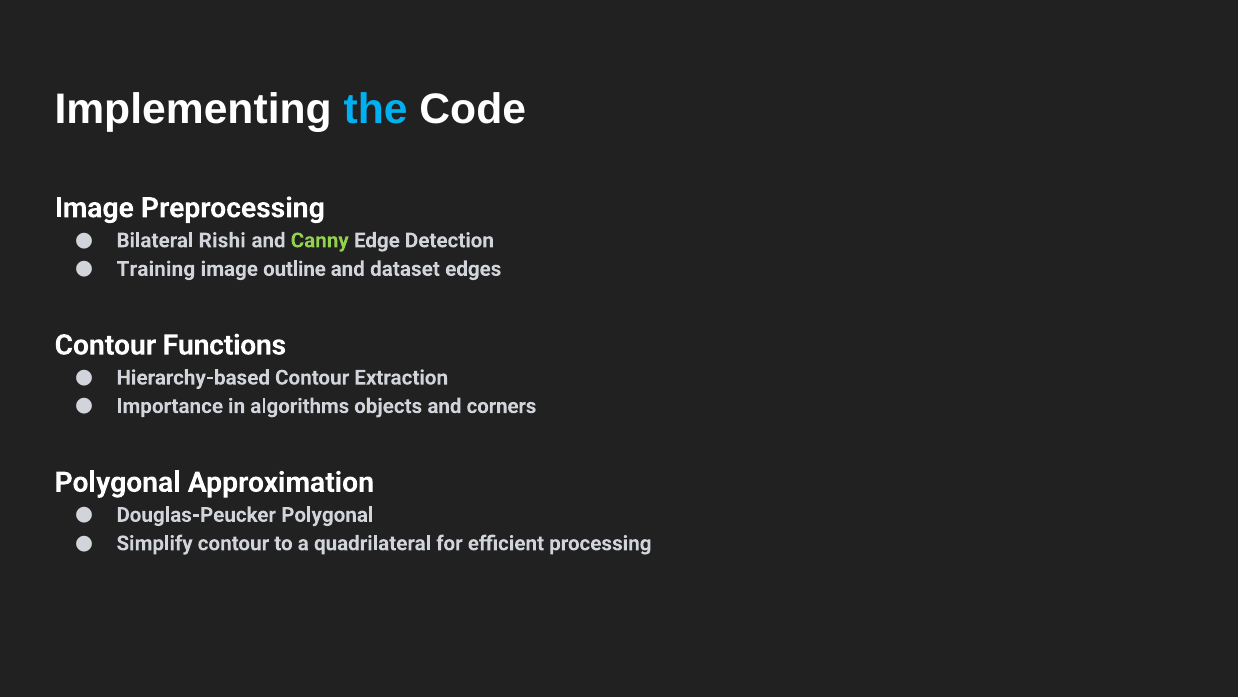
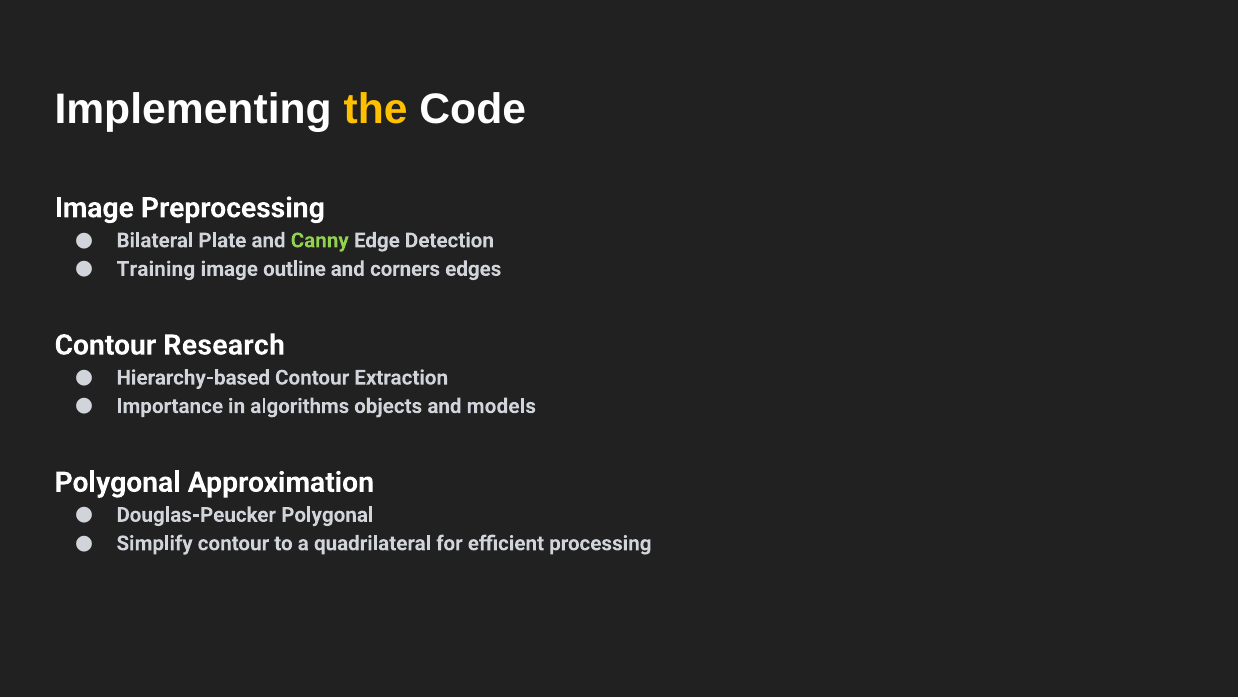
the colour: light blue -> yellow
Rishi: Rishi -> Plate
dataset: dataset -> corners
Functions: Functions -> Research
corners: corners -> models
